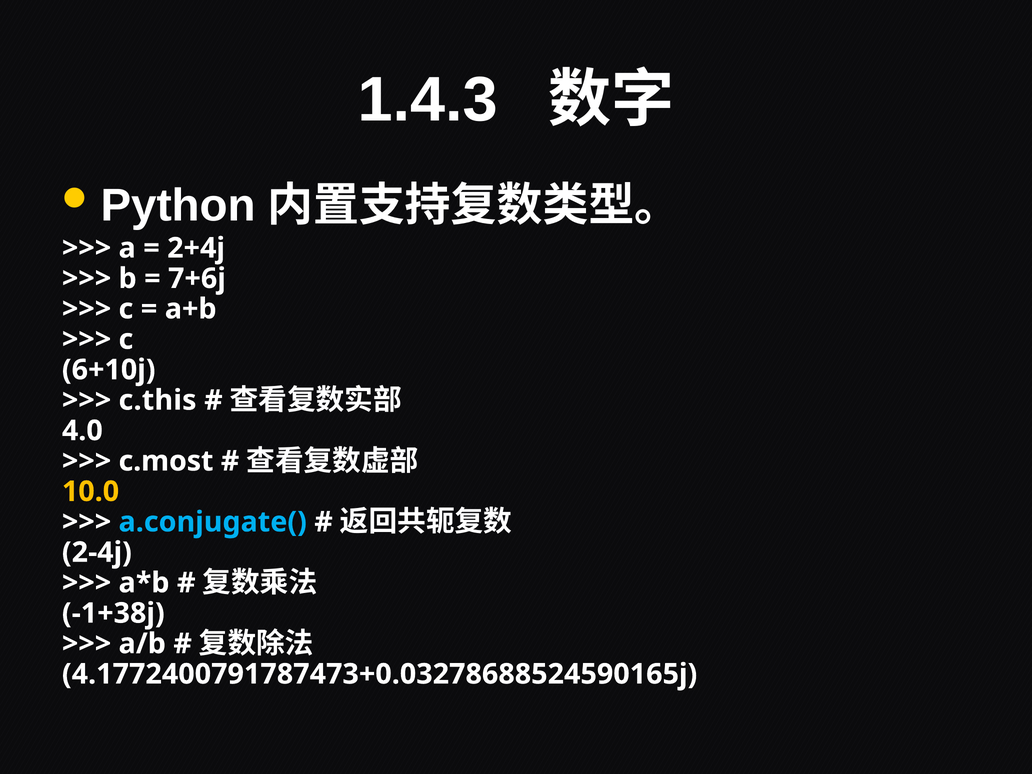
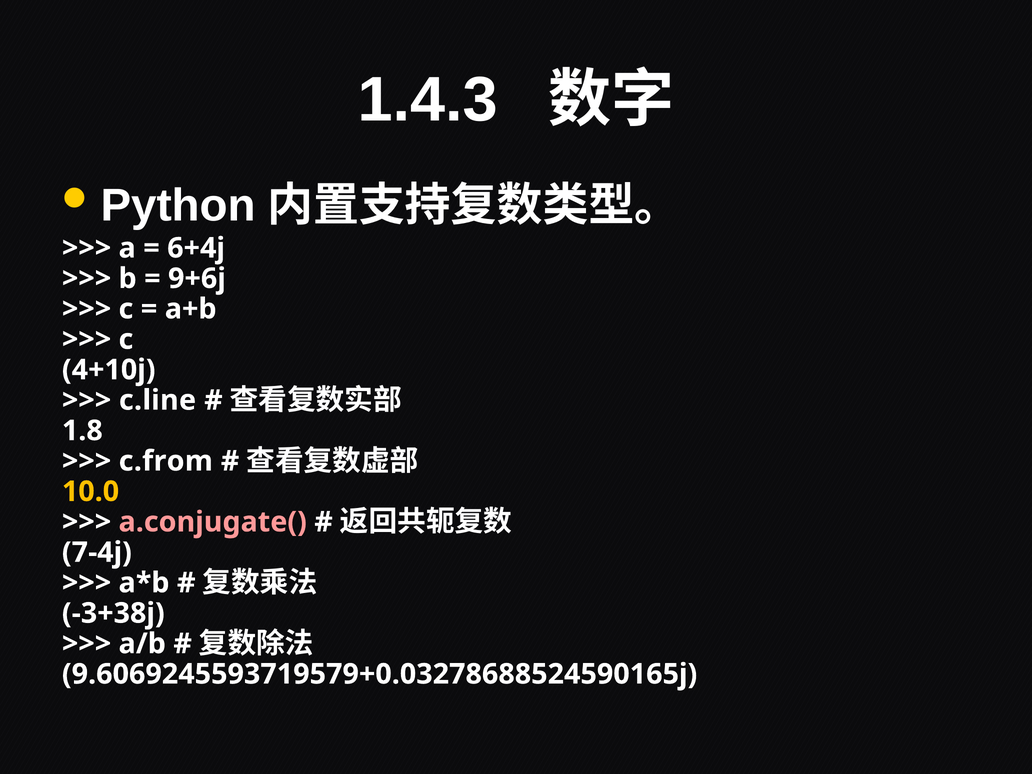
2+4j: 2+4j -> 6+4j
7+6j: 7+6j -> 9+6j
6+10j: 6+10j -> 4+10j
c.this: c.this -> c.line
4.0: 4.0 -> 1.8
c.most: c.most -> c.from
a.conjugate( colour: light blue -> pink
2-4j: 2-4j -> 7-4j
-1+38j: -1+38j -> -3+38j
4.1772400791787473+0.03278688524590165j: 4.1772400791787473+0.03278688524590165j -> 9.6069245593719579+0.03278688524590165j
